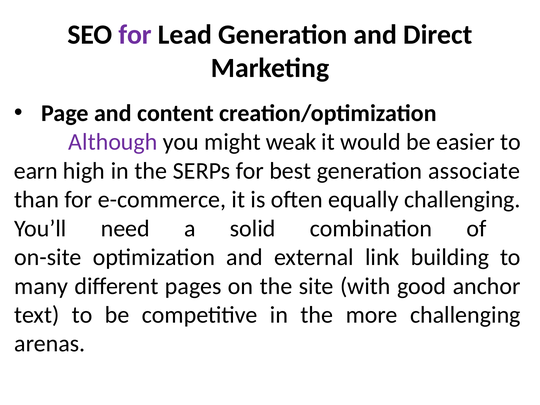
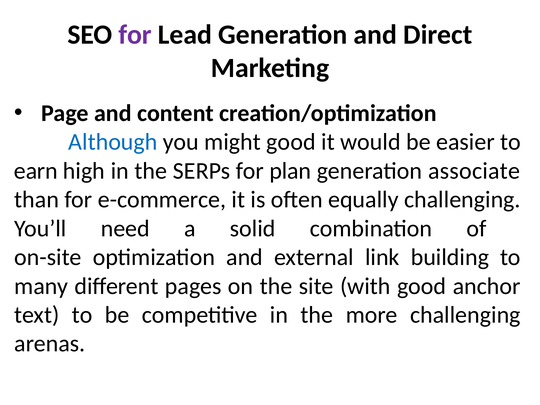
Although colour: purple -> blue
might weak: weak -> good
best: best -> plan
